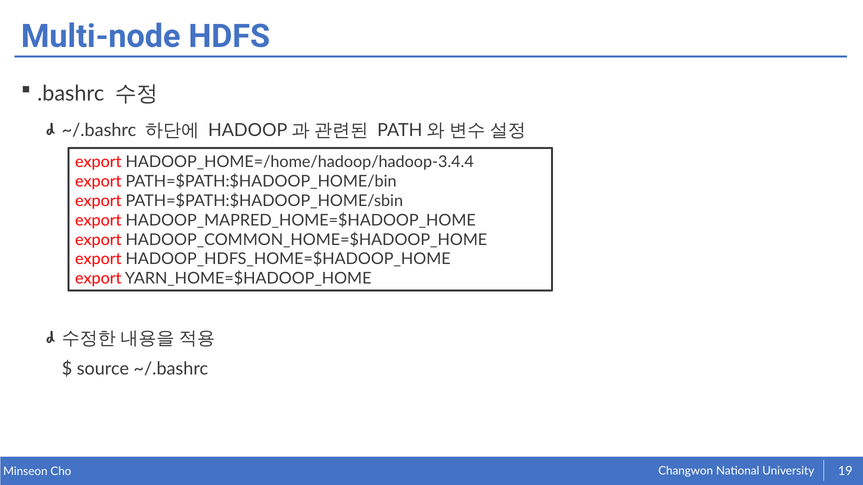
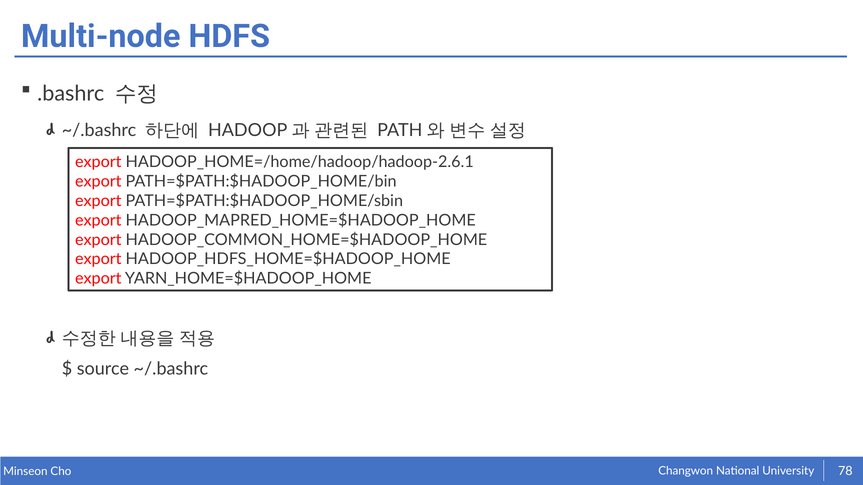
HADOOP_HOME=/home/hadoop/hadoop-3.4.4: HADOOP_HOME=/home/hadoop/hadoop-3.4.4 -> HADOOP_HOME=/home/hadoop/hadoop-2.6.1
19: 19 -> 78
